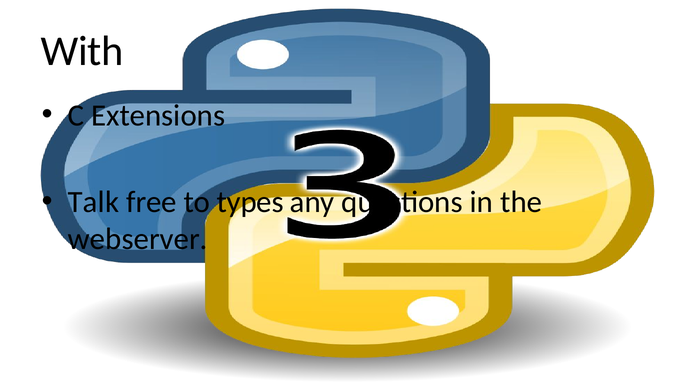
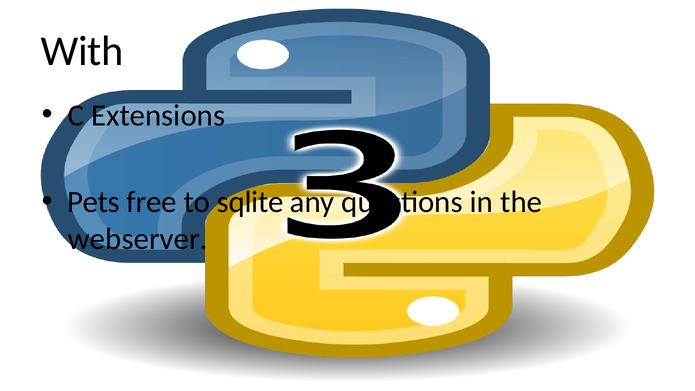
Talk: Talk -> Pets
types: types -> sqlite
